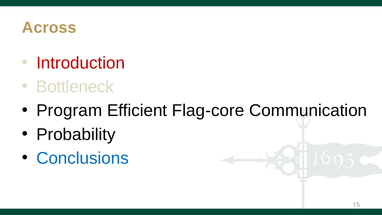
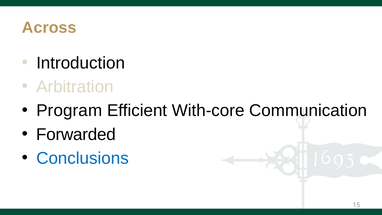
Introduction colour: red -> black
Bottleneck: Bottleneck -> Arbitration
Flag-core: Flag-core -> With-core
Probability: Probability -> Forwarded
